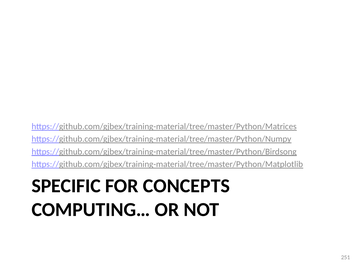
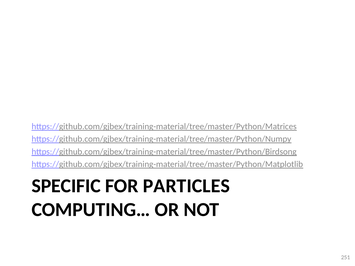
CONCEPTS: CONCEPTS -> PARTICLES
